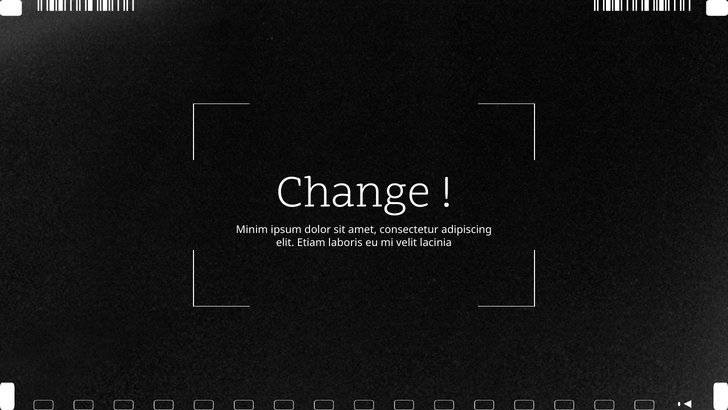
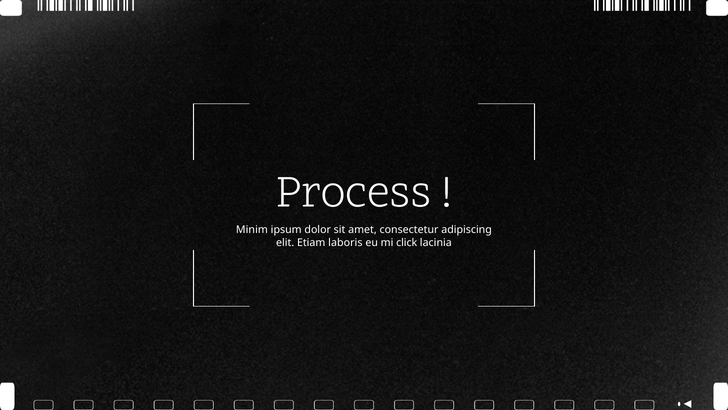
Change: Change -> Process
velit: velit -> click
